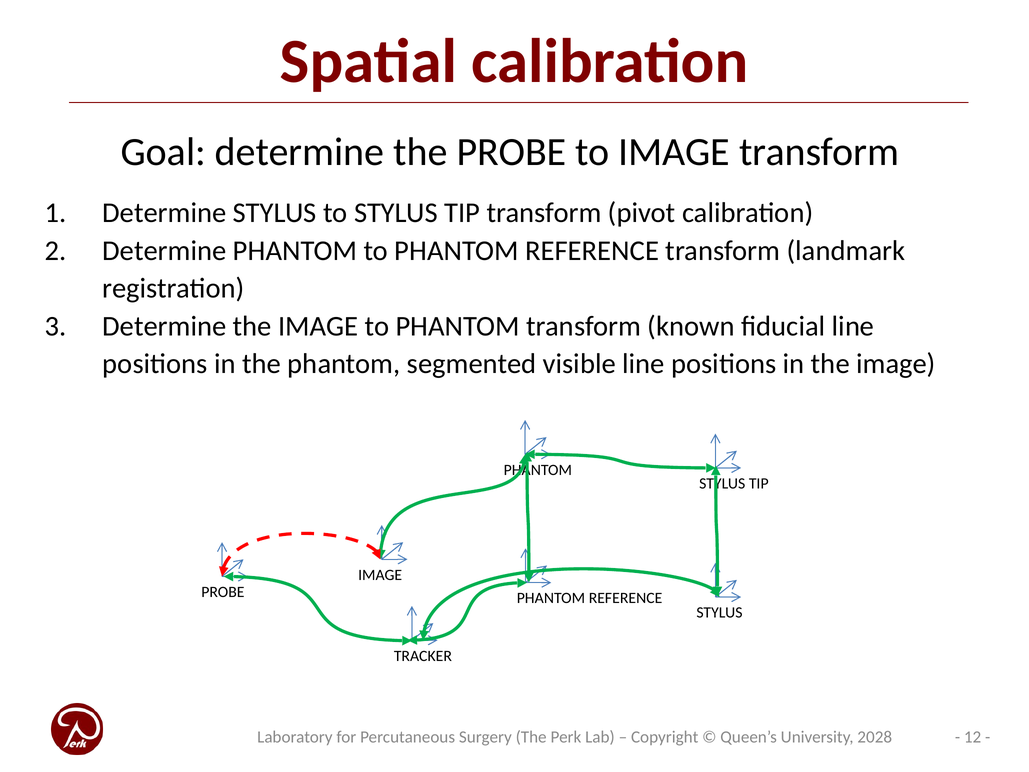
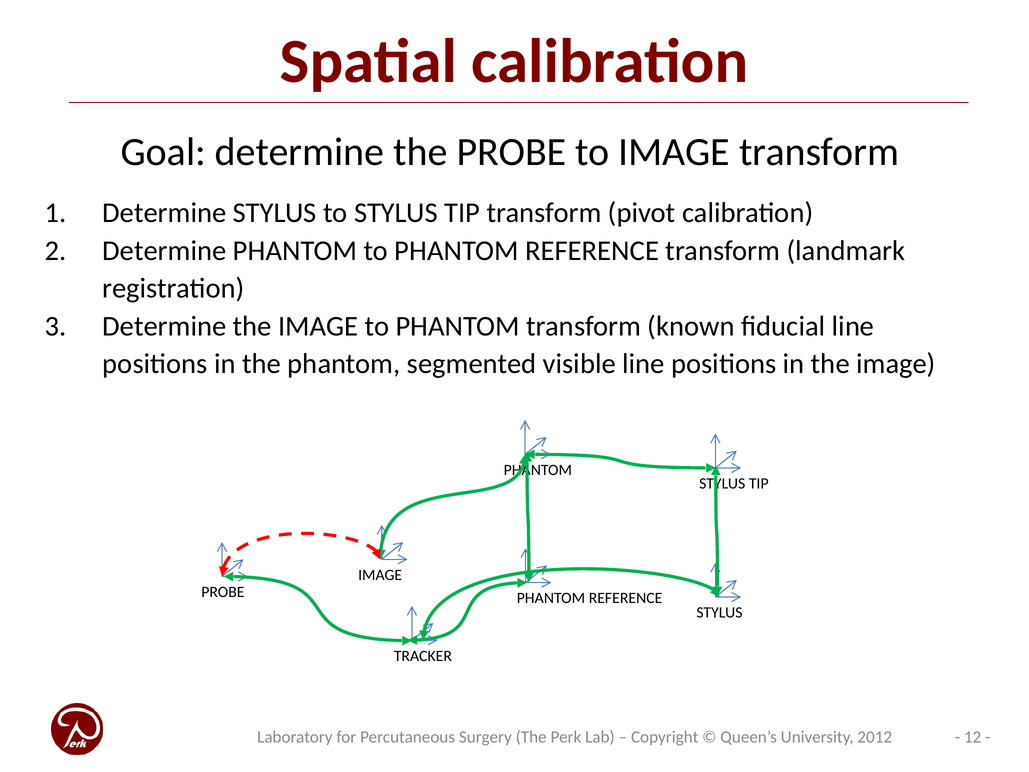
2028: 2028 -> 2012
